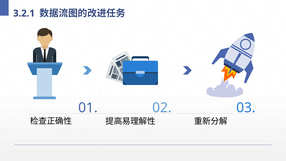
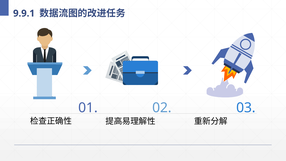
3.2.1: 3.2.1 -> 9.9.1
